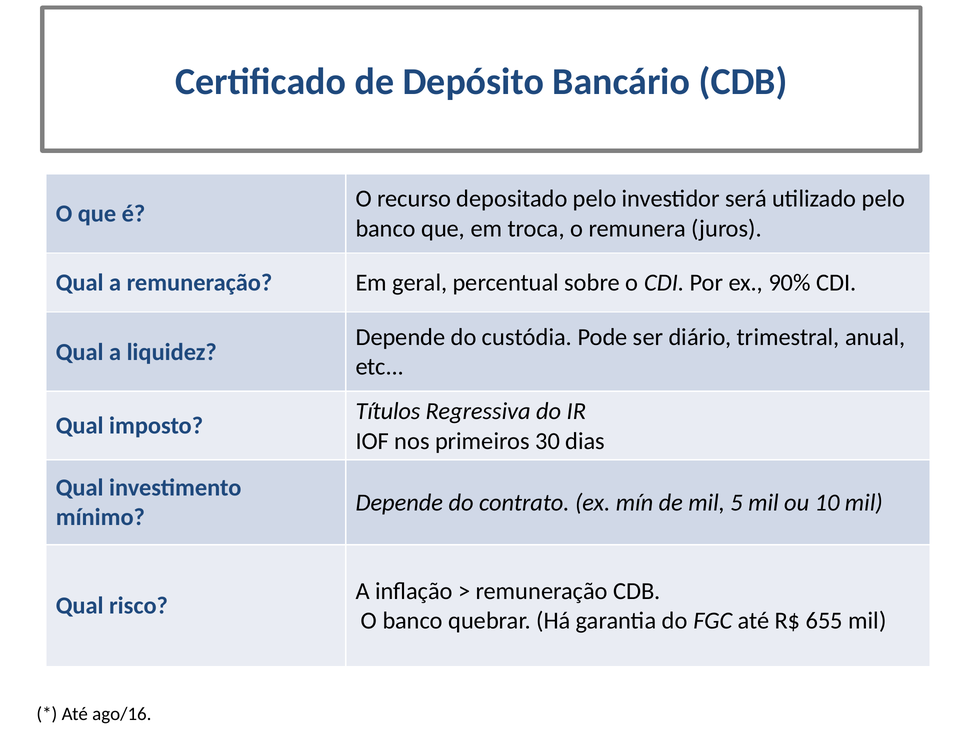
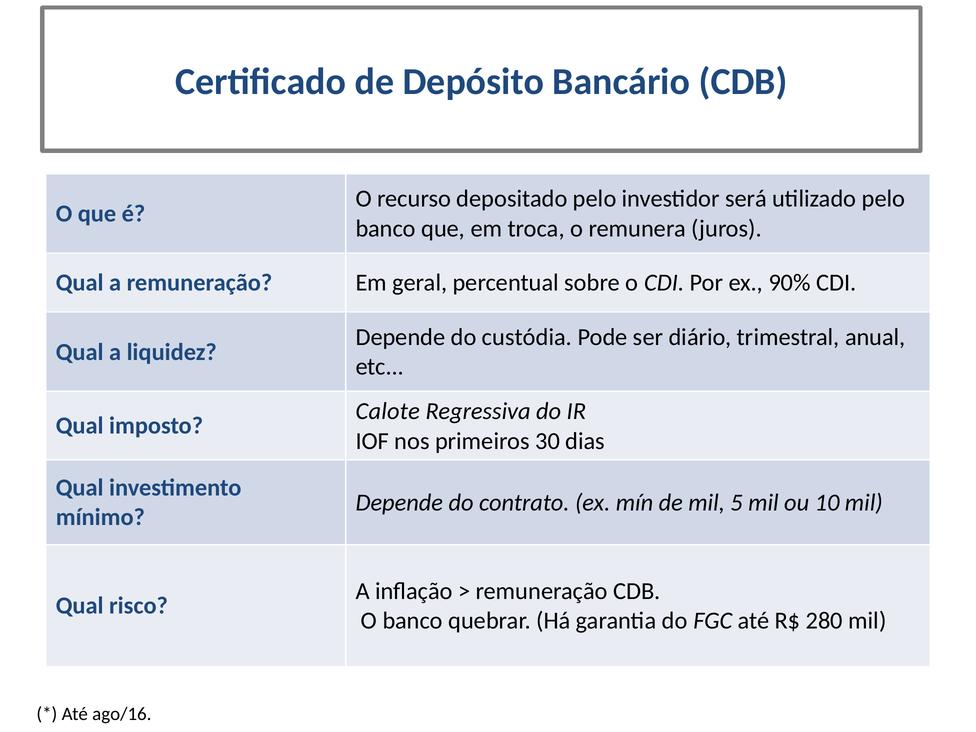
Títulos: Títulos -> Calote
655: 655 -> 280
